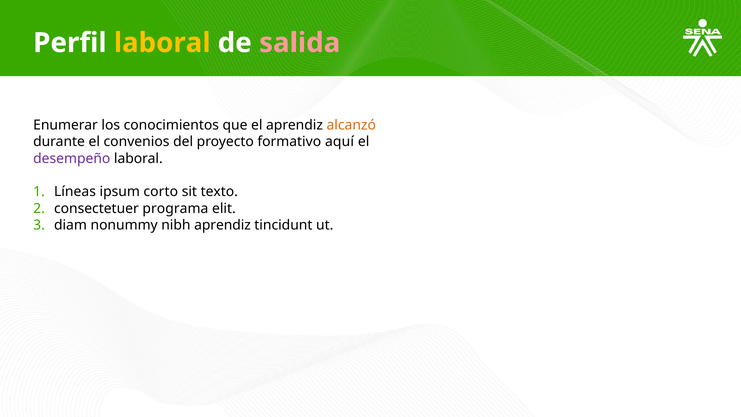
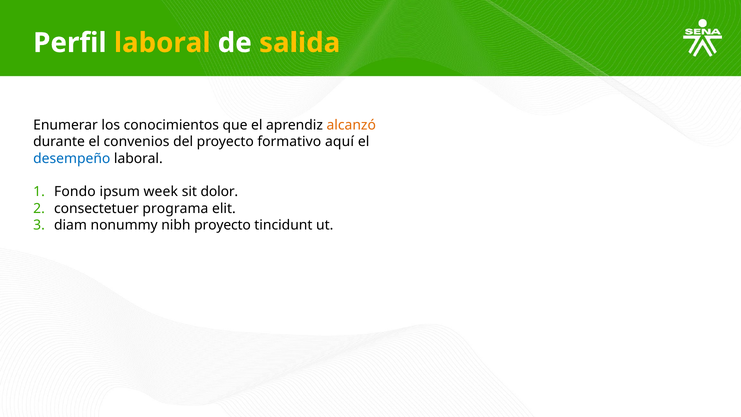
salida colour: pink -> yellow
desempeño colour: purple -> blue
Líneas: Líneas -> Fondo
corto: corto -> week
texto: texto -> dolor
nibh aprendiz: aprendiz -> proyecto
